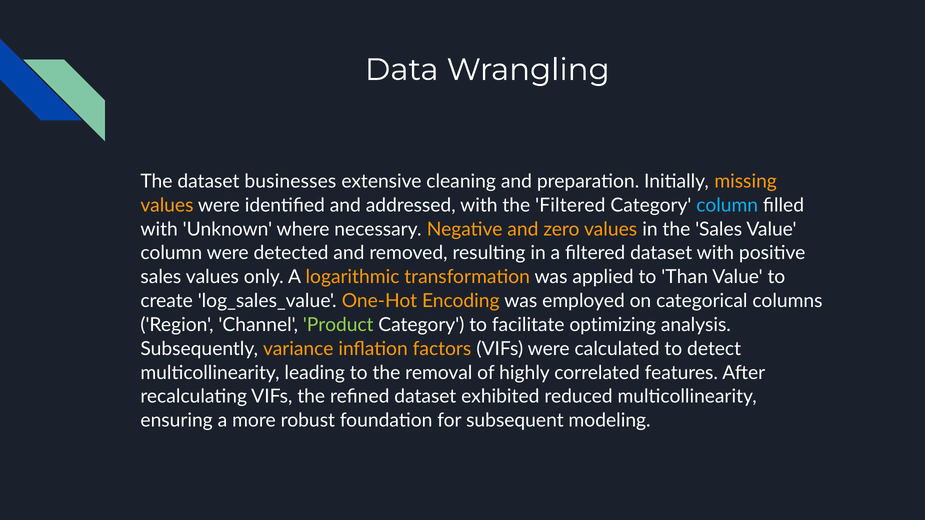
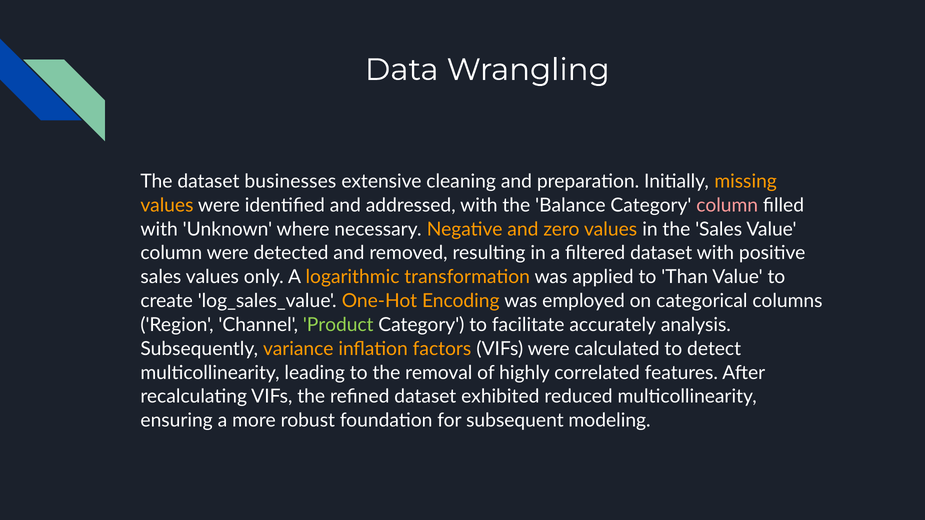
the Filtered: Filtered -> Balance
column at (727, 205) colour: light blue -> pink
optimizing: optimizing -> accurately
